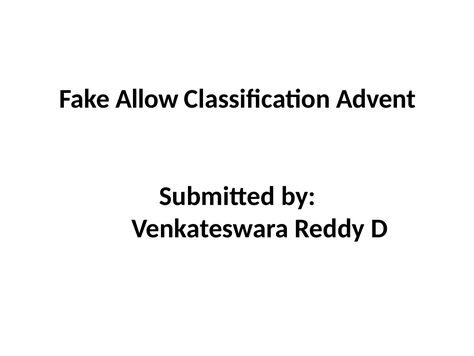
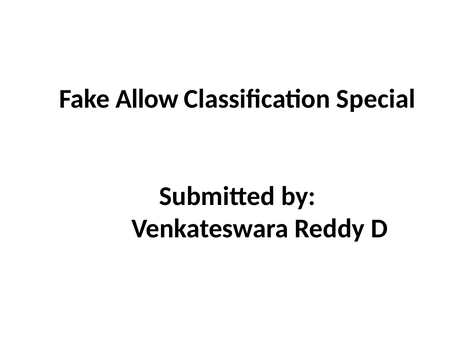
Advent: Advent -> Special
